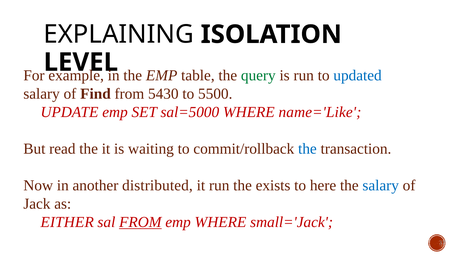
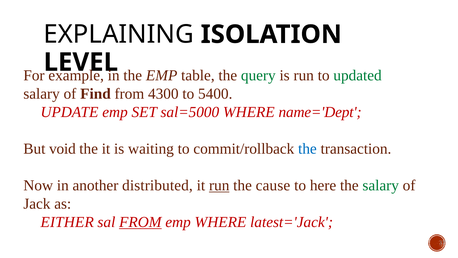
updated colour: blue -> green
5430: 5430 -> 4300
5500: 5500 -> 5400
name='Like: name='Like -> name='Dept
read: read -> void
run at (219, 185) underline: none -> present
exists: exists -> cause
salary at (381, 185) colour: blue -> green
small='Jack: small='Jack -> latest='Jack
